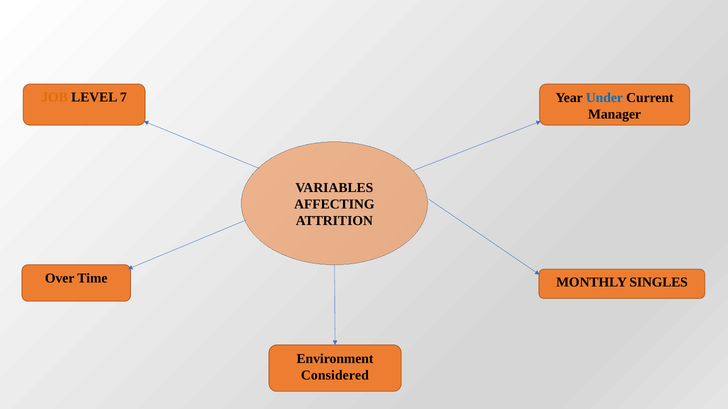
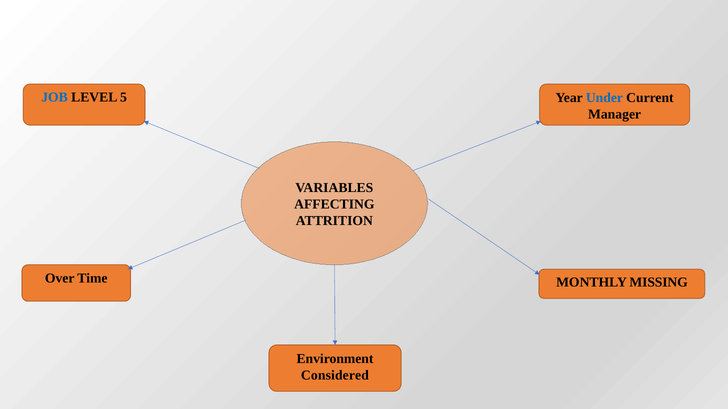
JOB colour: orange -> blue
7: 7 -> 5
SINGLES: SINGLES -> MISSING
